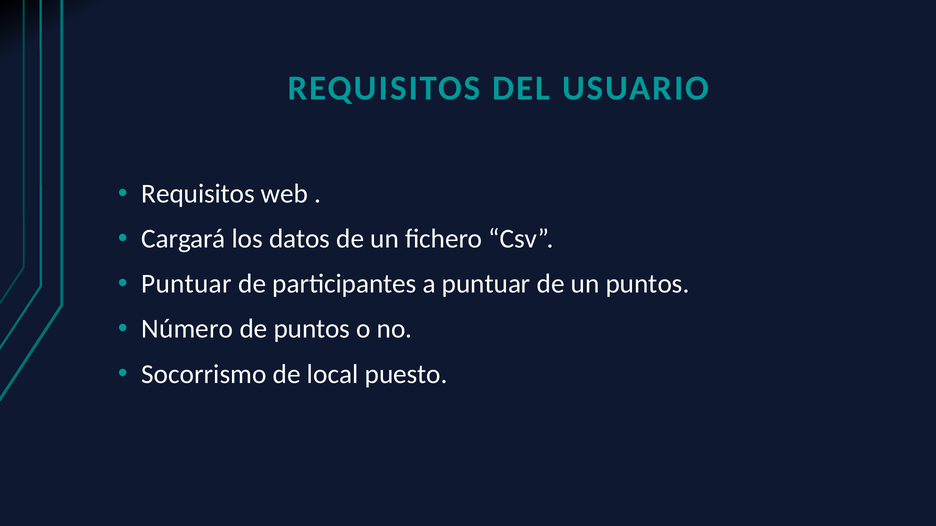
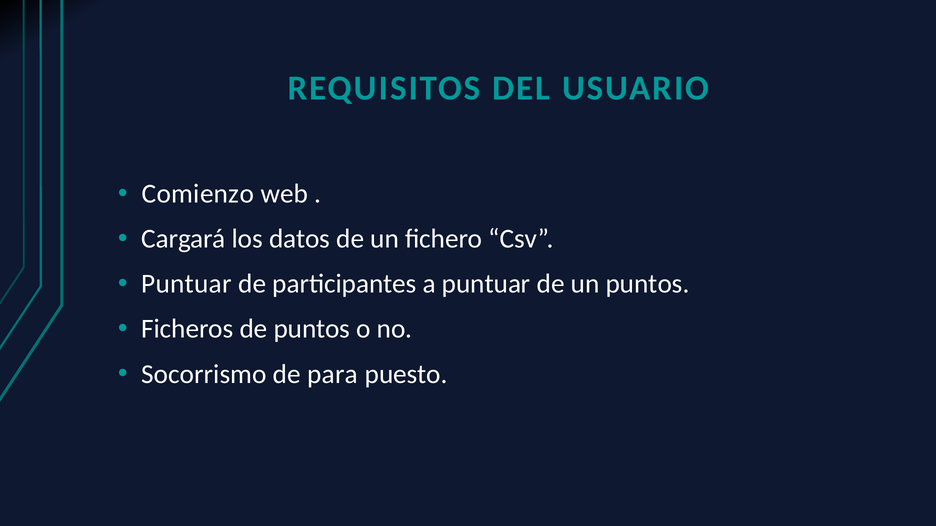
Requisitos at (198, 194): Requisitos -> Comienzo
Número: Número -> Ficheros
local: local -> para
